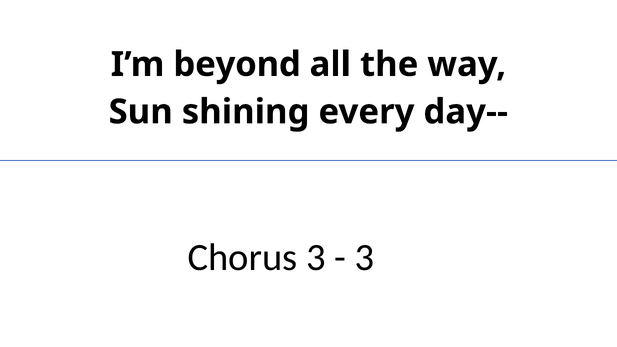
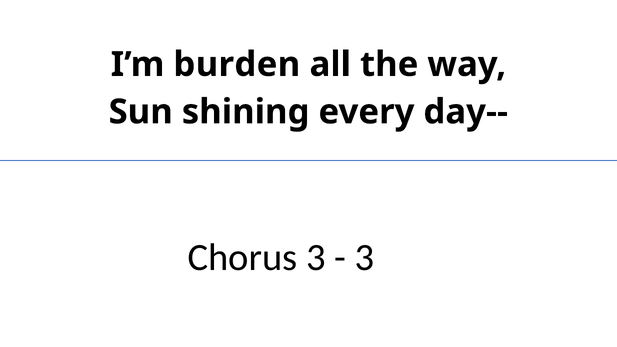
beyond: beyond -> burden
